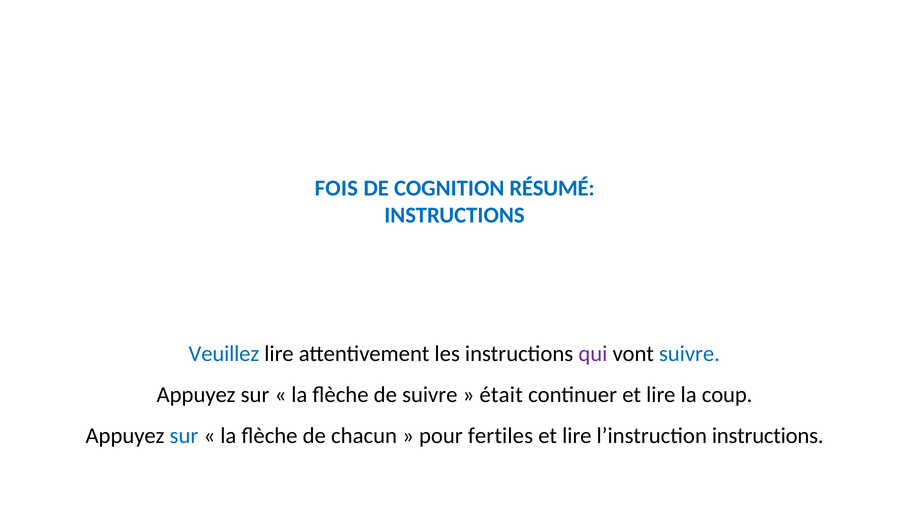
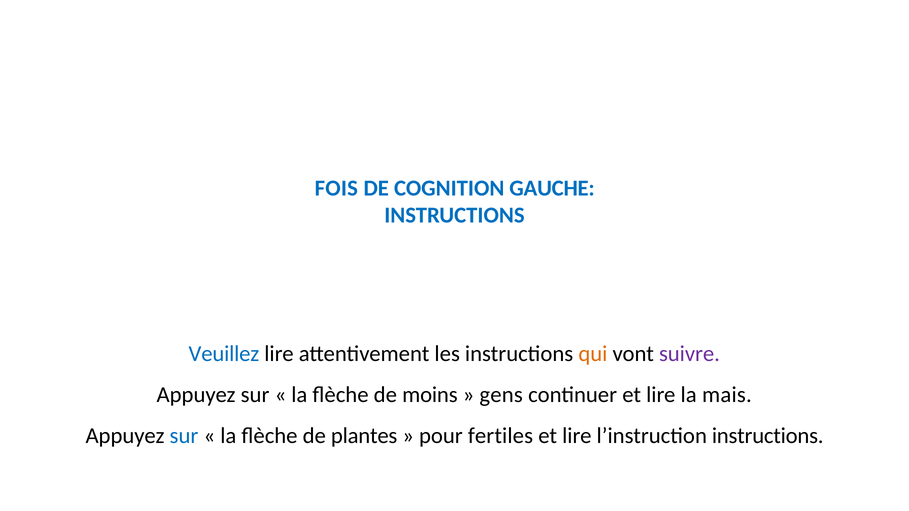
RÉSUMÉ: RÉSUMÉ -> GAUCHE
qui colour: purple -> orange
suivre at (689, 354) colour: blue -> purple
de suivre: suivre -> moins
était: était -> gens
coup: coup -> mais
chacun: chacun -> plantes
